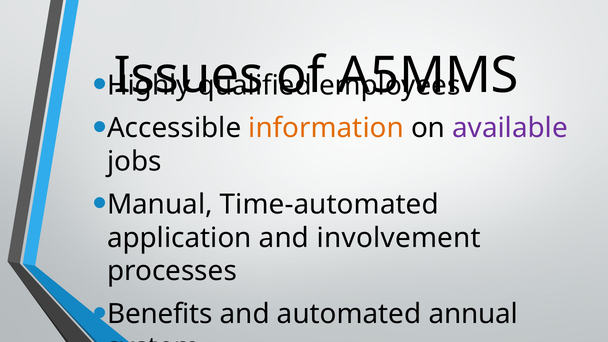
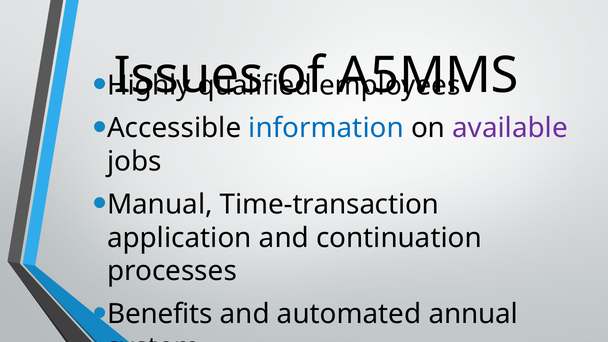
information colour: orange -> blue
Time-automated: Time-automated -> Time-transaction
involvement: involvement -> continuation
